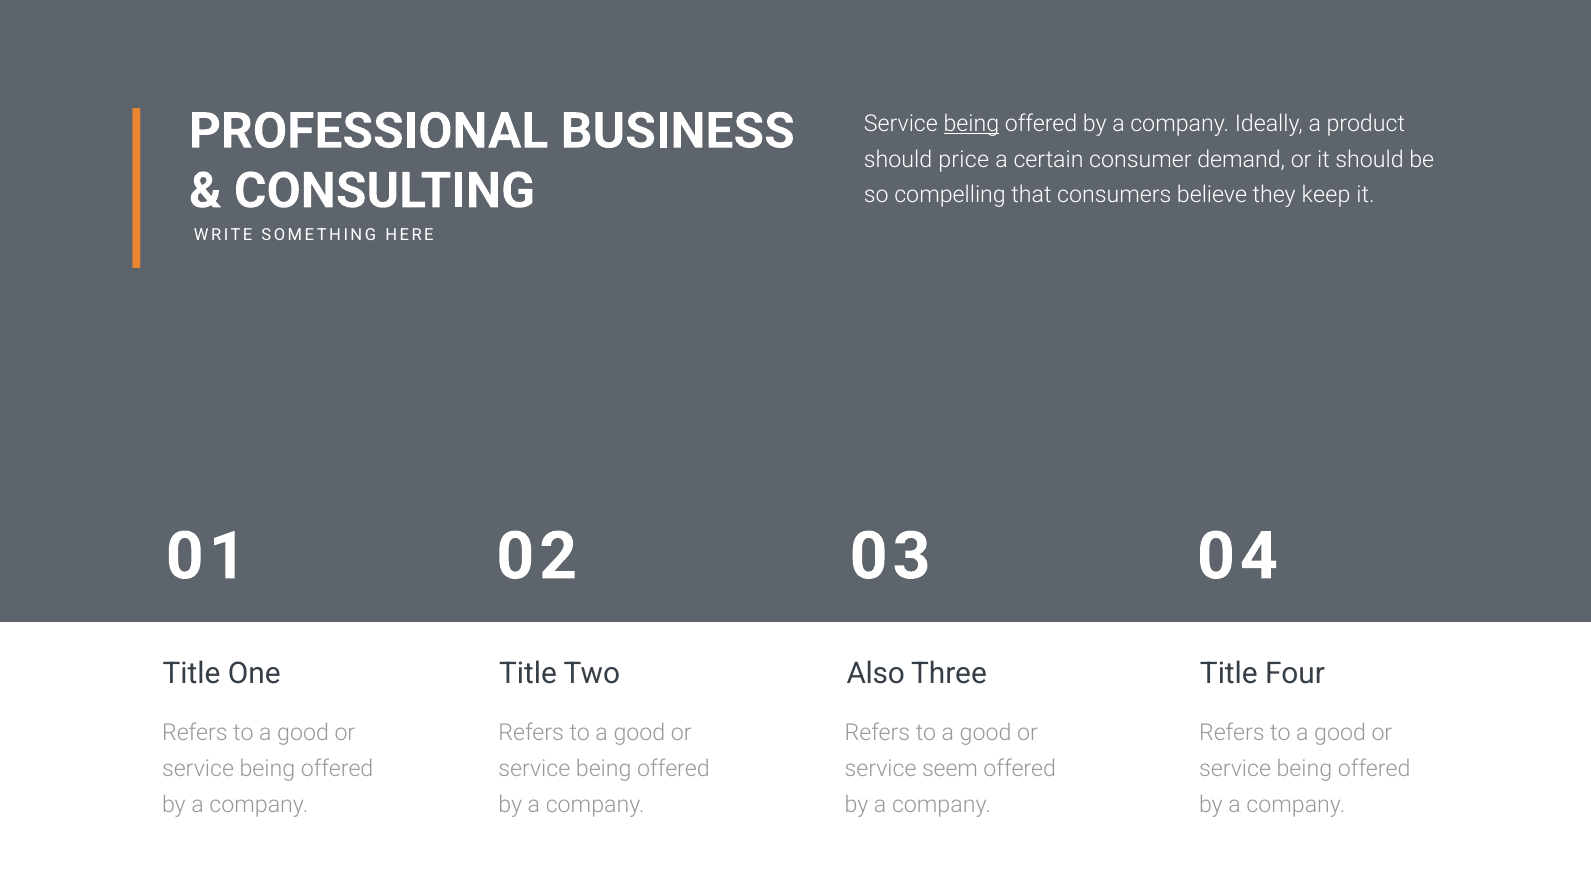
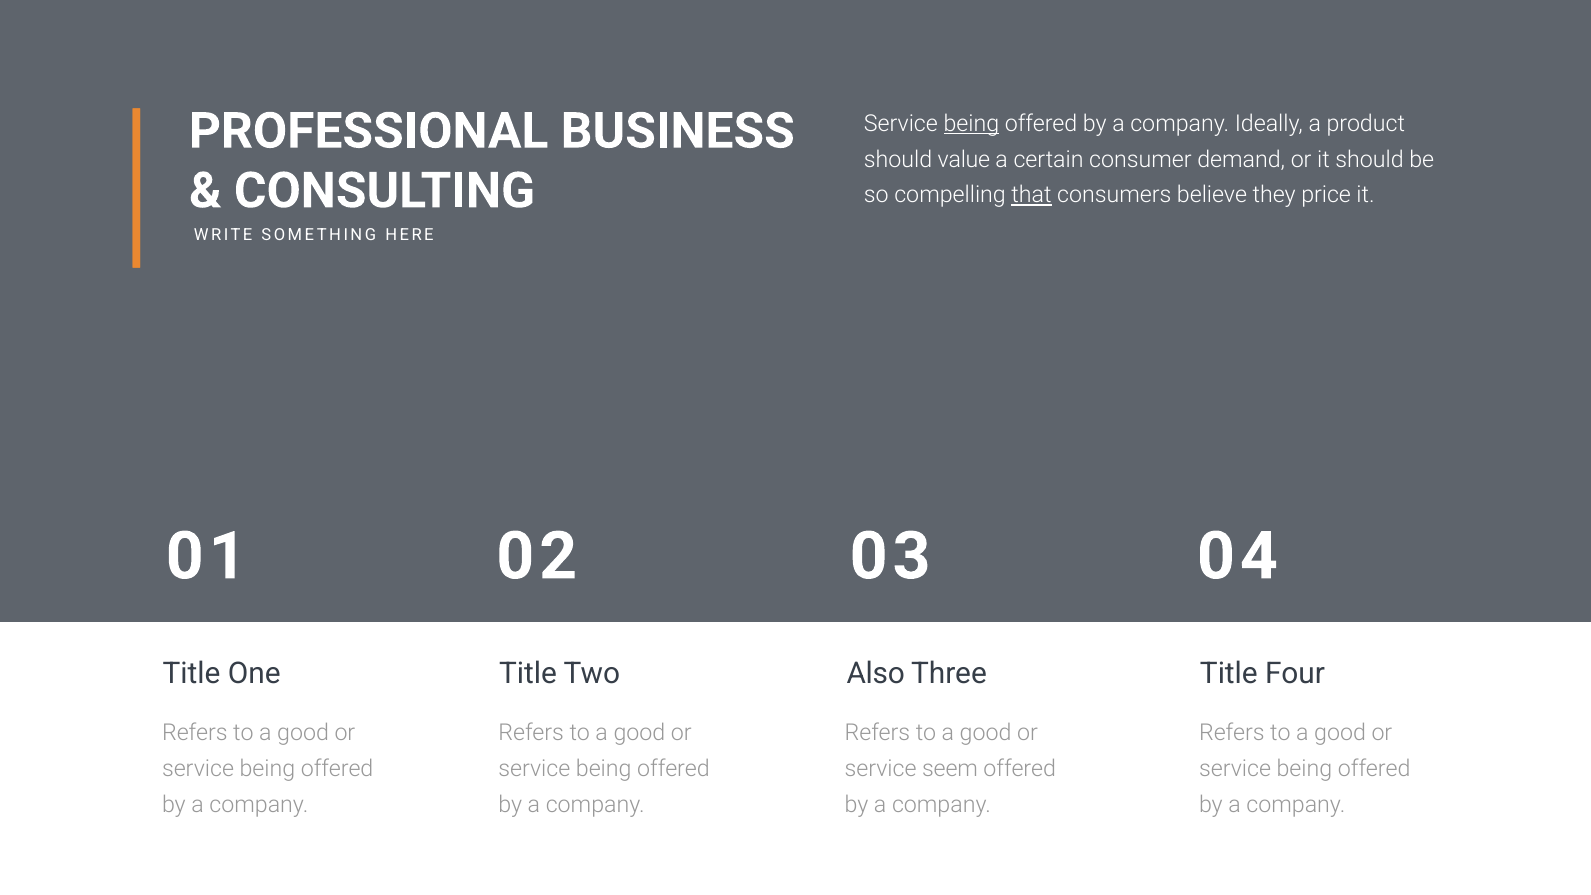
price: price -> value
that underline: none -> present
keep: keep -> price
